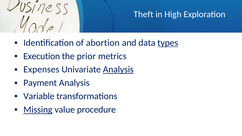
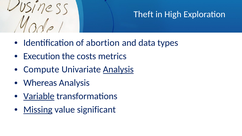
types underline: present -> none
prior: prior -> costs
Expenses: Expenses -> Compute
Payment: Payment -> Whereas
Variable underline: none -> present
procedure: procedure -> significant
